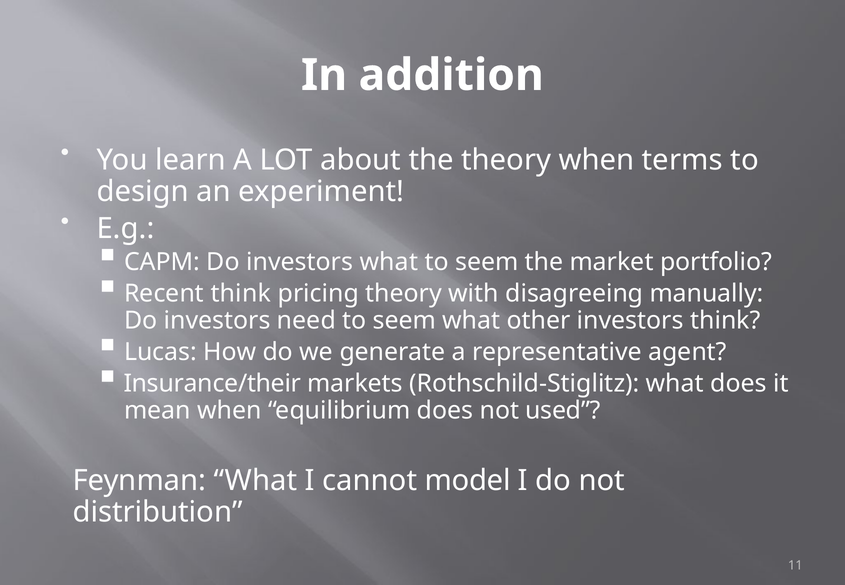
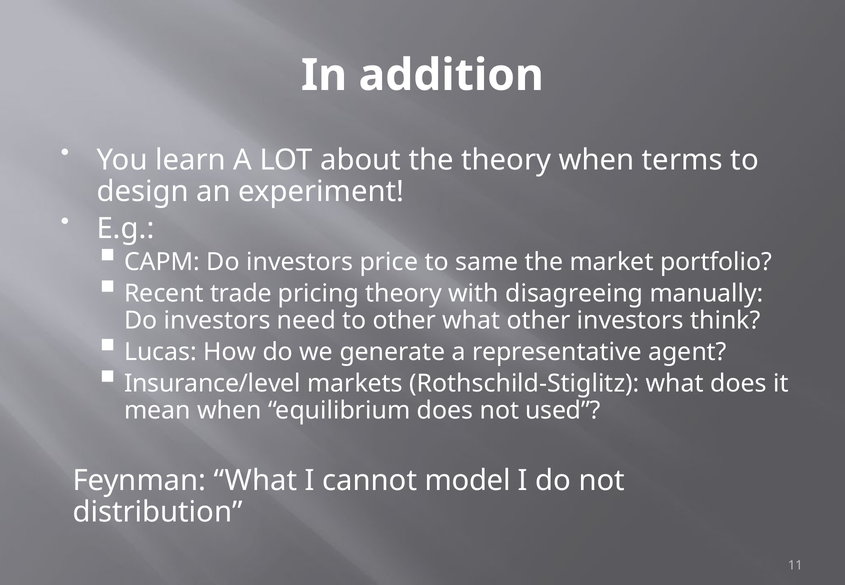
investors what: what -> price
seem at (487, 262): seem -> same
Recent think: think -> trade
need to seem: seem -> other
Insurance/their: Insurance/their -> Insurance/level
